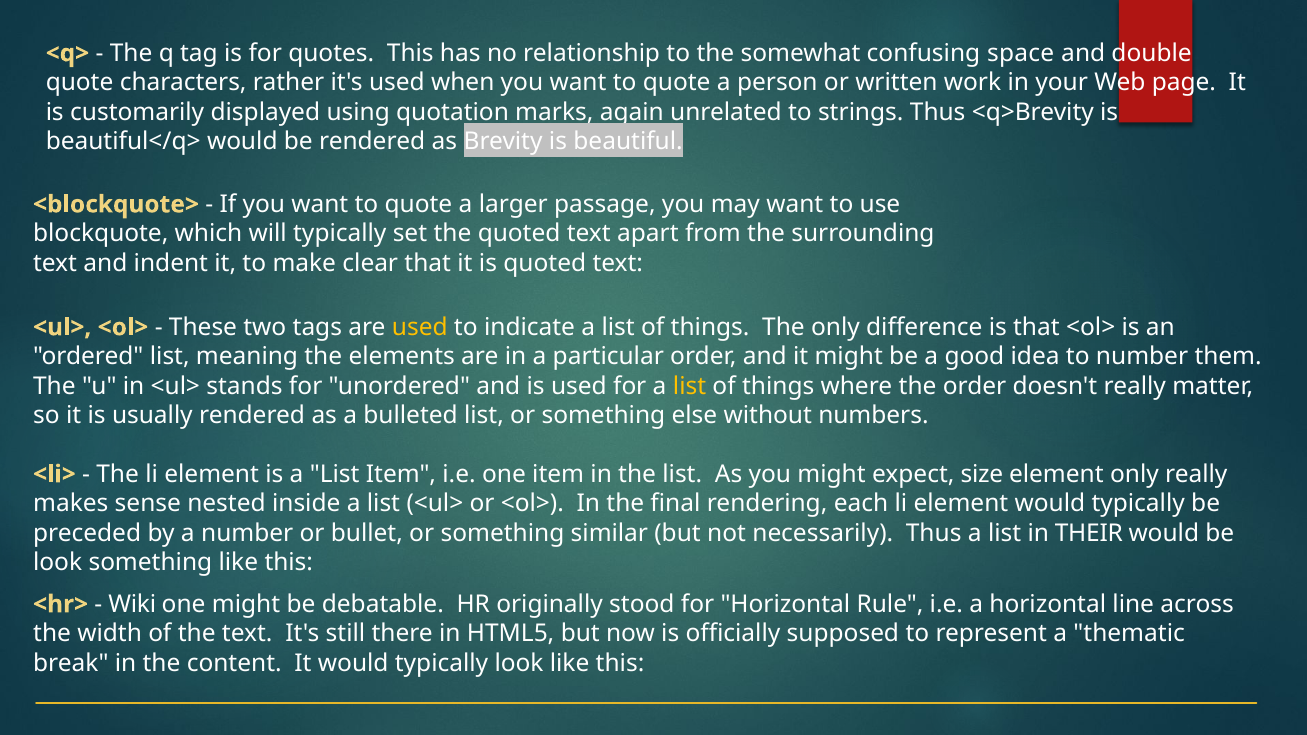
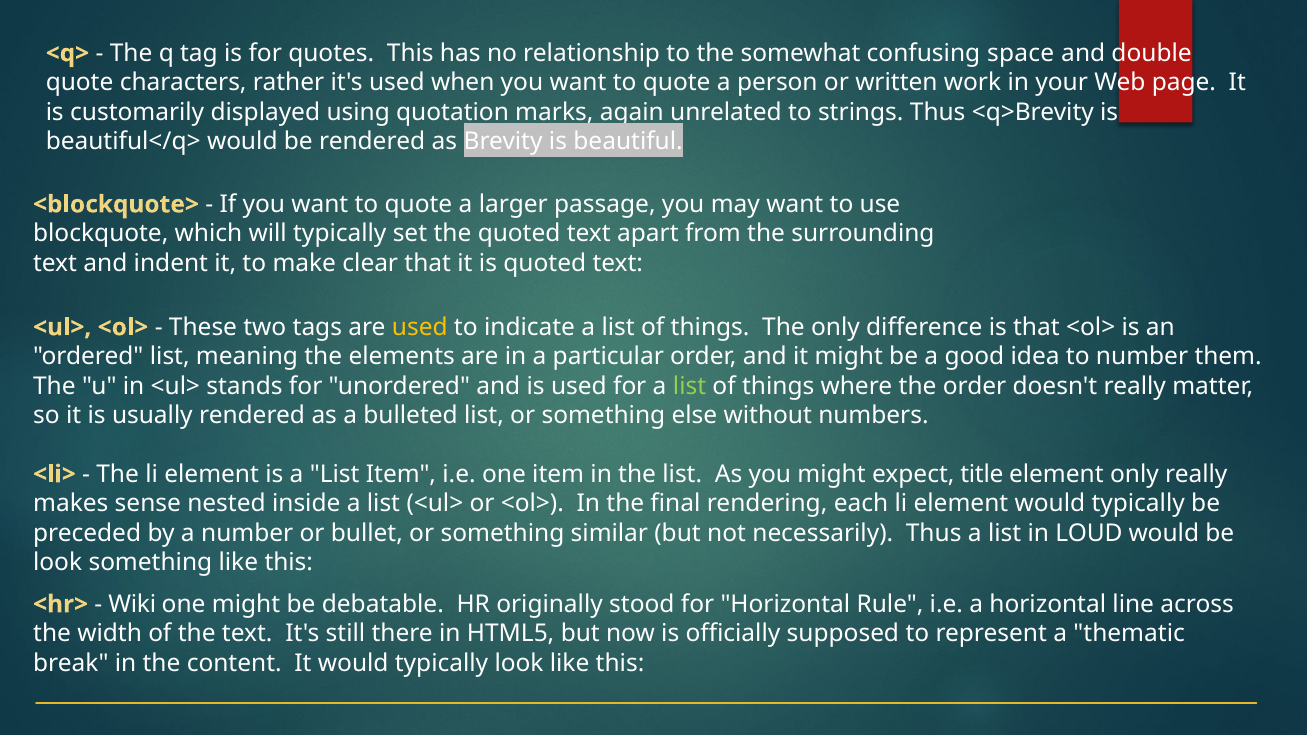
list at (690, 386) colour: yellow -> light green
size: size -> title
THEIR: THEIR -> LOUD
